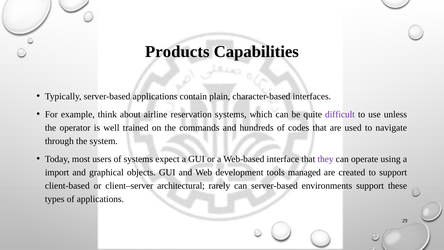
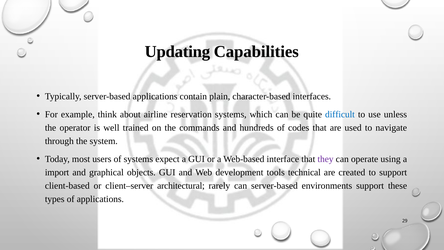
Products: Products -> Updating
difficult colour: purple -> blue
managed: managed -> technical
